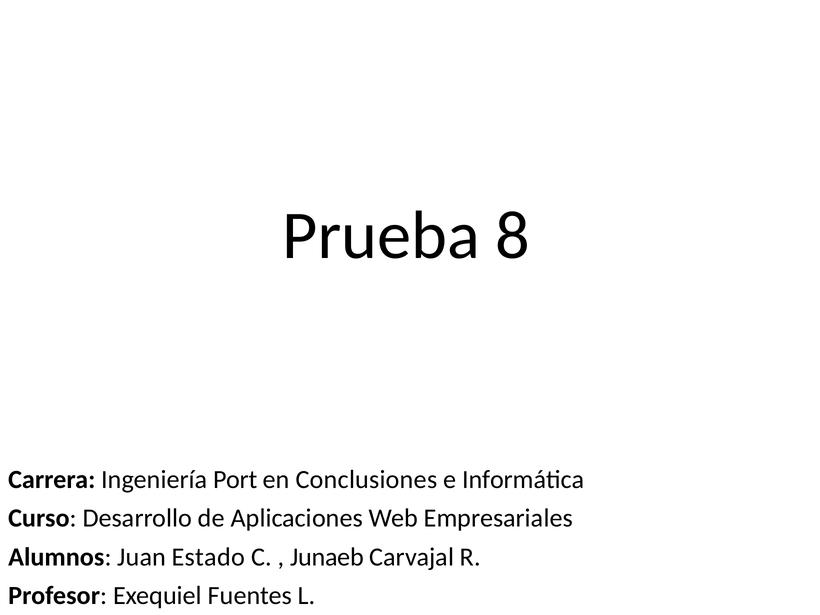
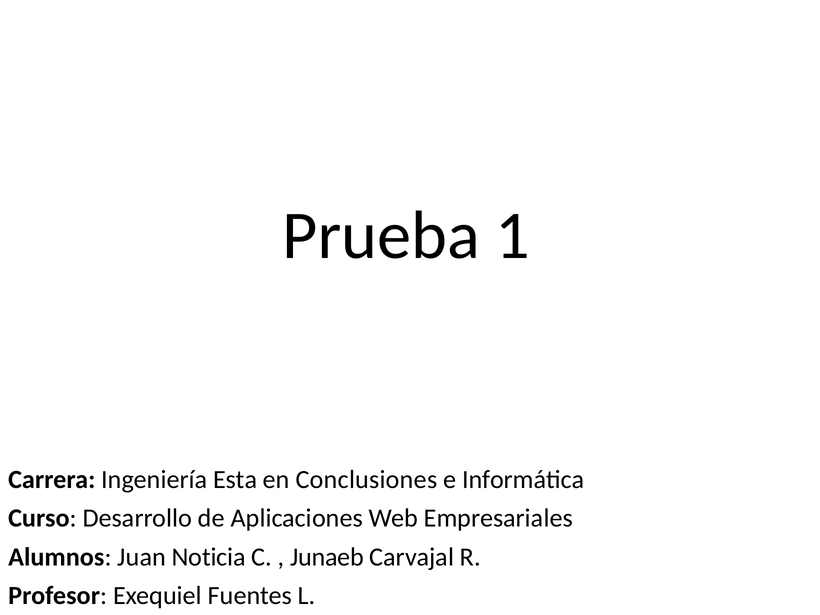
8: 8 -> 1
Port: Port -> Esta
Estado: Estado -> Noticia
